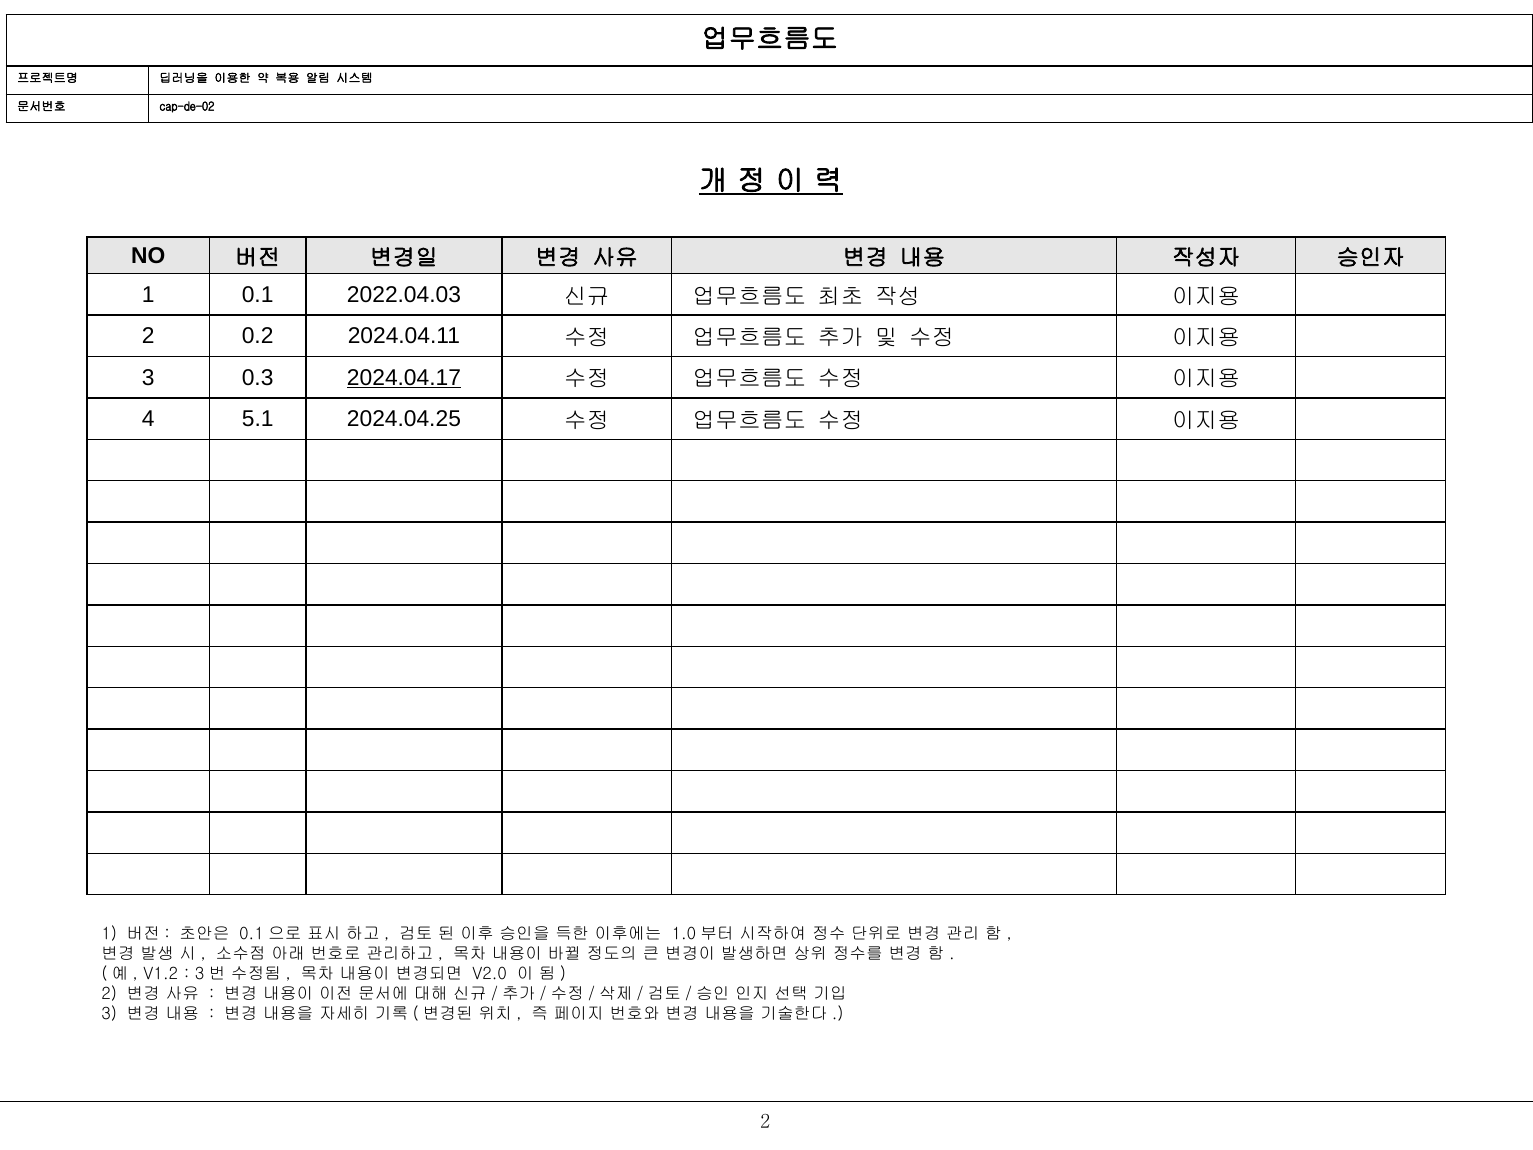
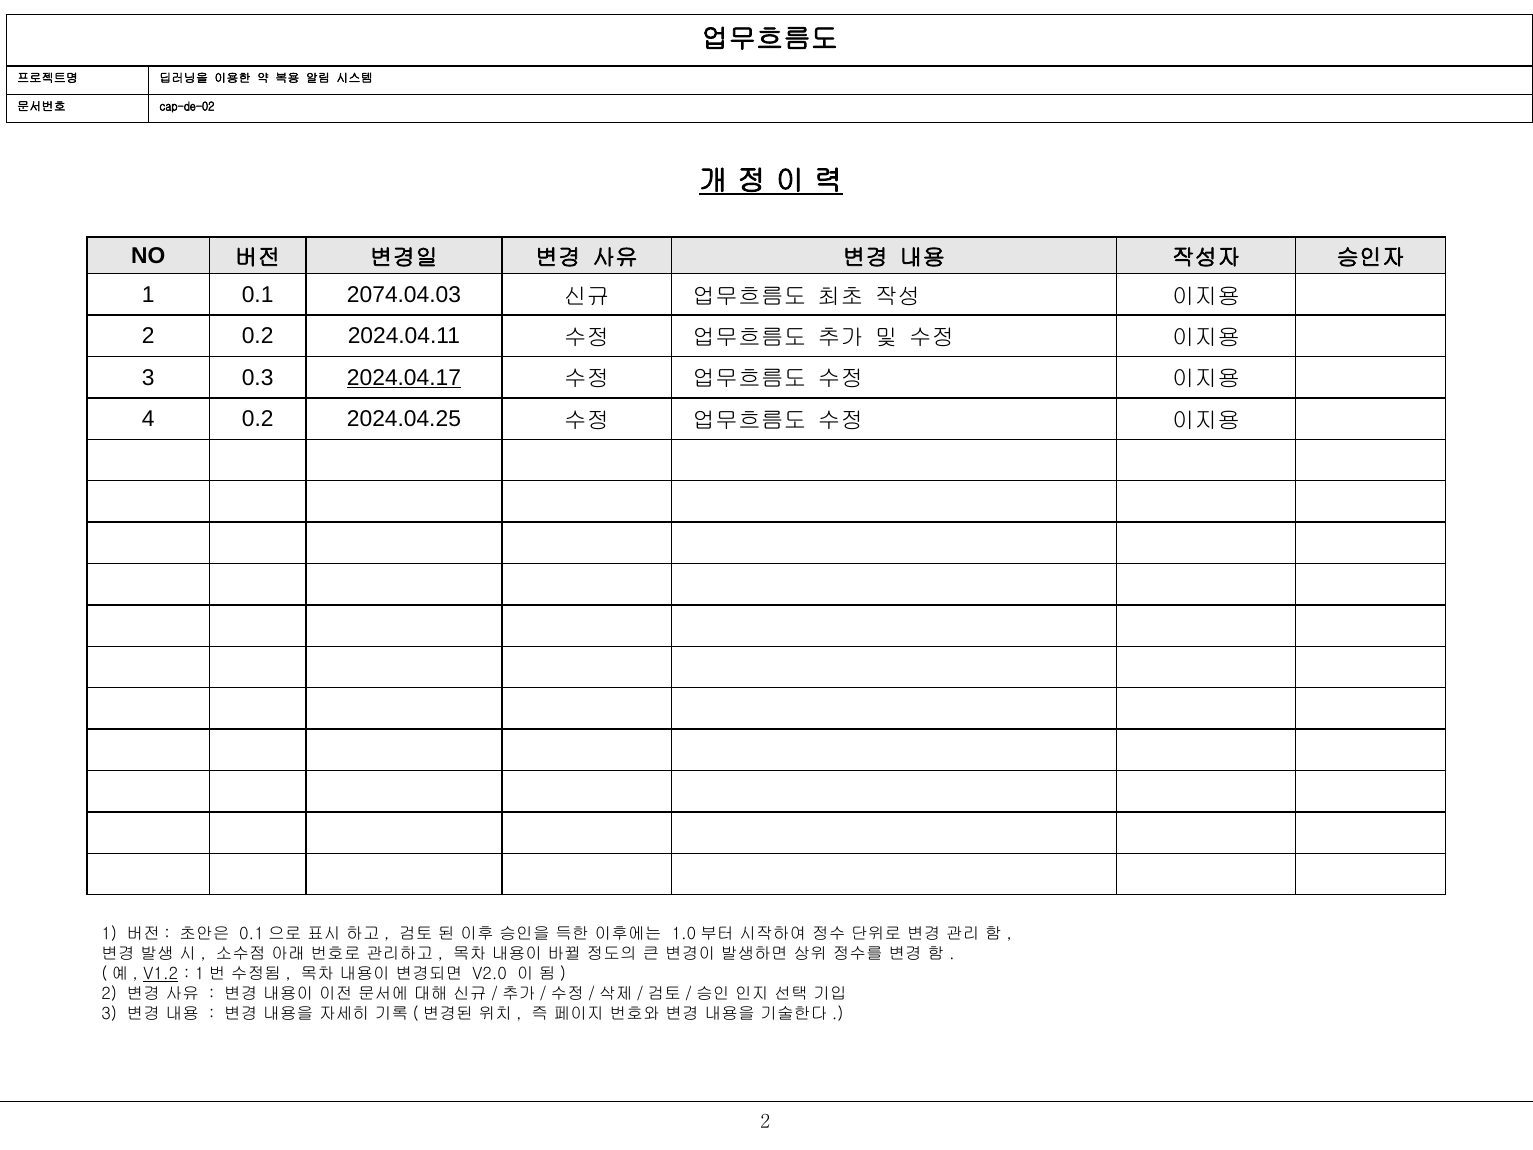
2022.04.03: 2022.04.03 -> 2074.04.03
4 5.1: 5.1 -> 0.2
V1.2 underline: none -> present
3 at (200, 974): 3 -> 1
